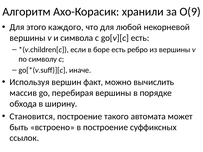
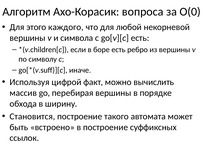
хранили: хранили -> вопроса
O(9: O(9 -> O(0
вершин: вершин -> цифрой
